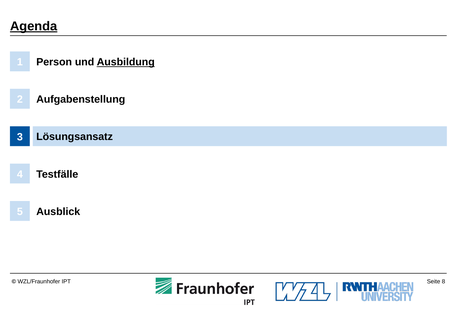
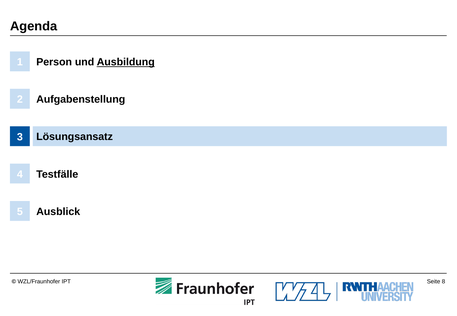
Agenda underline: present -> none
